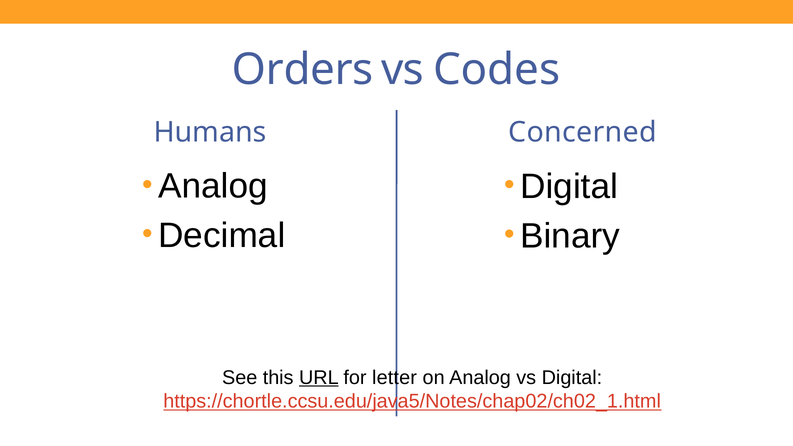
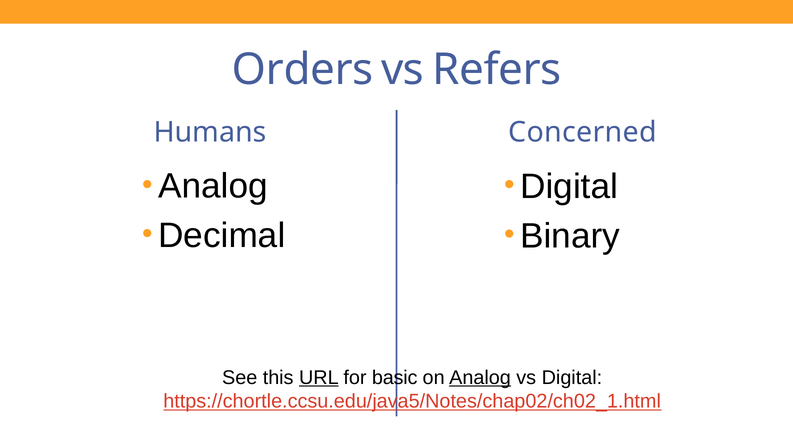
Codes: Codes -> Refers
letter: letter -> basic
Analog at (480, 378) underline: none -> present
